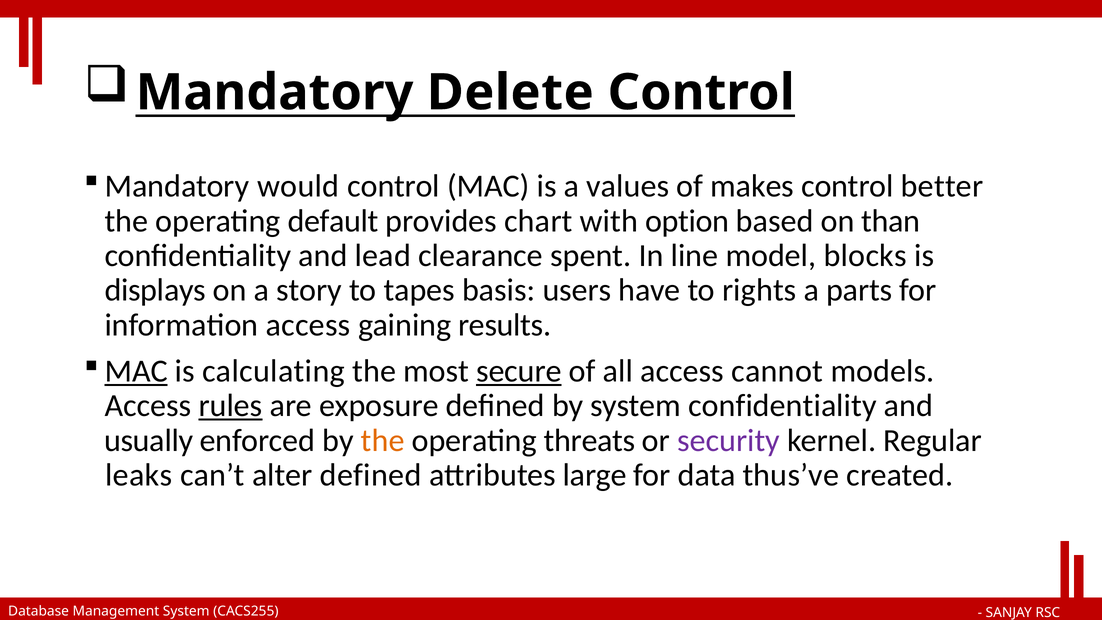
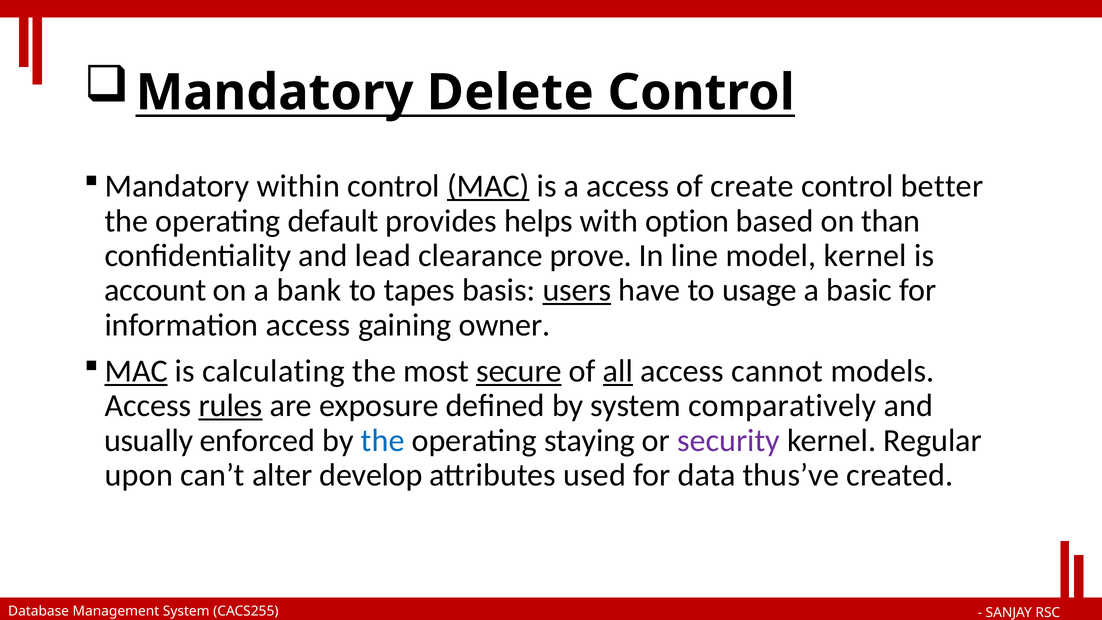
would: would -> within
MAC at (488, 186) underline: none -> present
a values: values -> access
makes: makes -> create
chart: chart -> helps
spent: spent -> prove
model blocks: blocks -> kernel
displays: displays -> account
story: story -> bank
users underline: none -> present
rights: rights -> usage
parts: parts -> basic
results: results -> owner
all underline: none -> present
system confidentiality: confidentiality -> comparatively
the at (383, 440) colour: orange -> blue
threats: threats -> staying
leaks: leaks -> upon
alter defined: defined -> develop
large: large -> used
